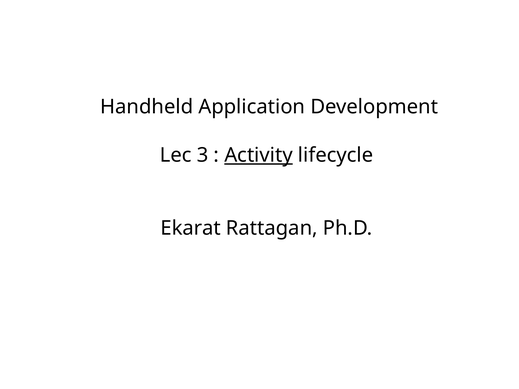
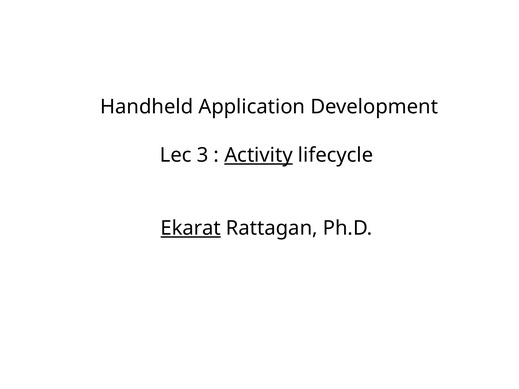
Ekarat underline: none -> present
